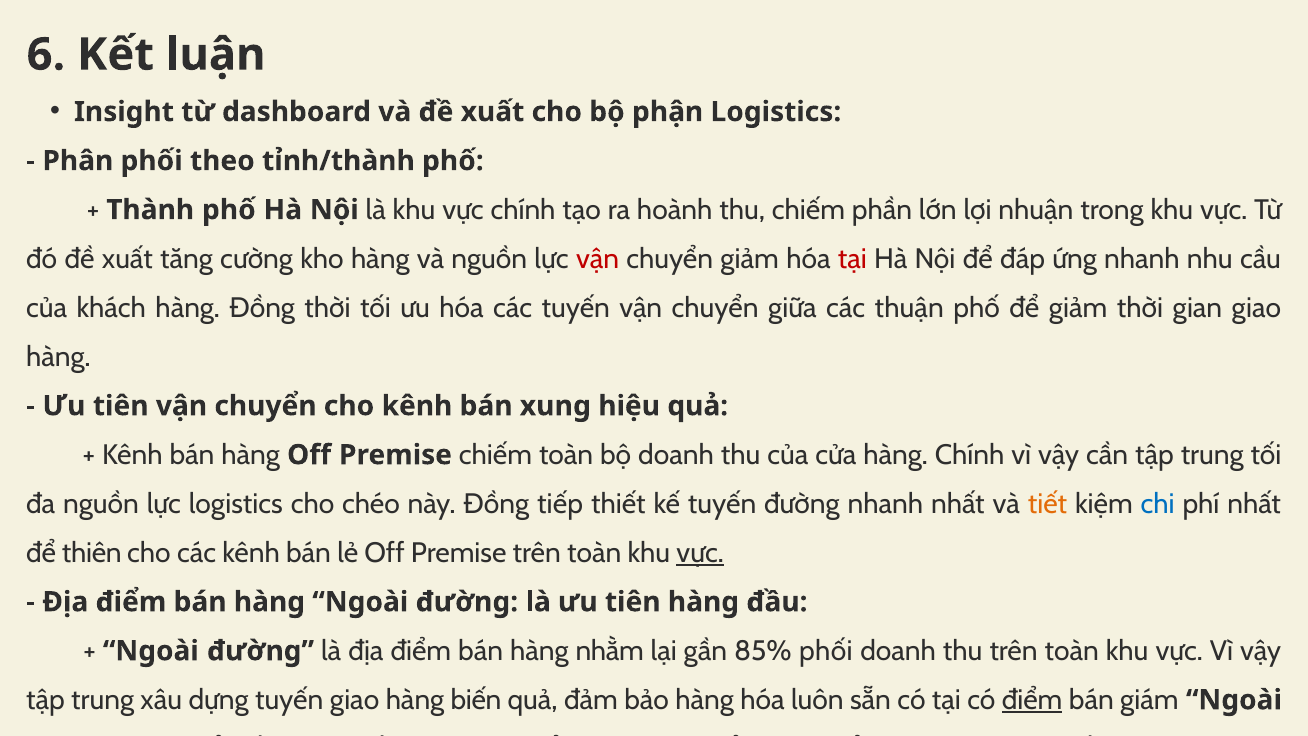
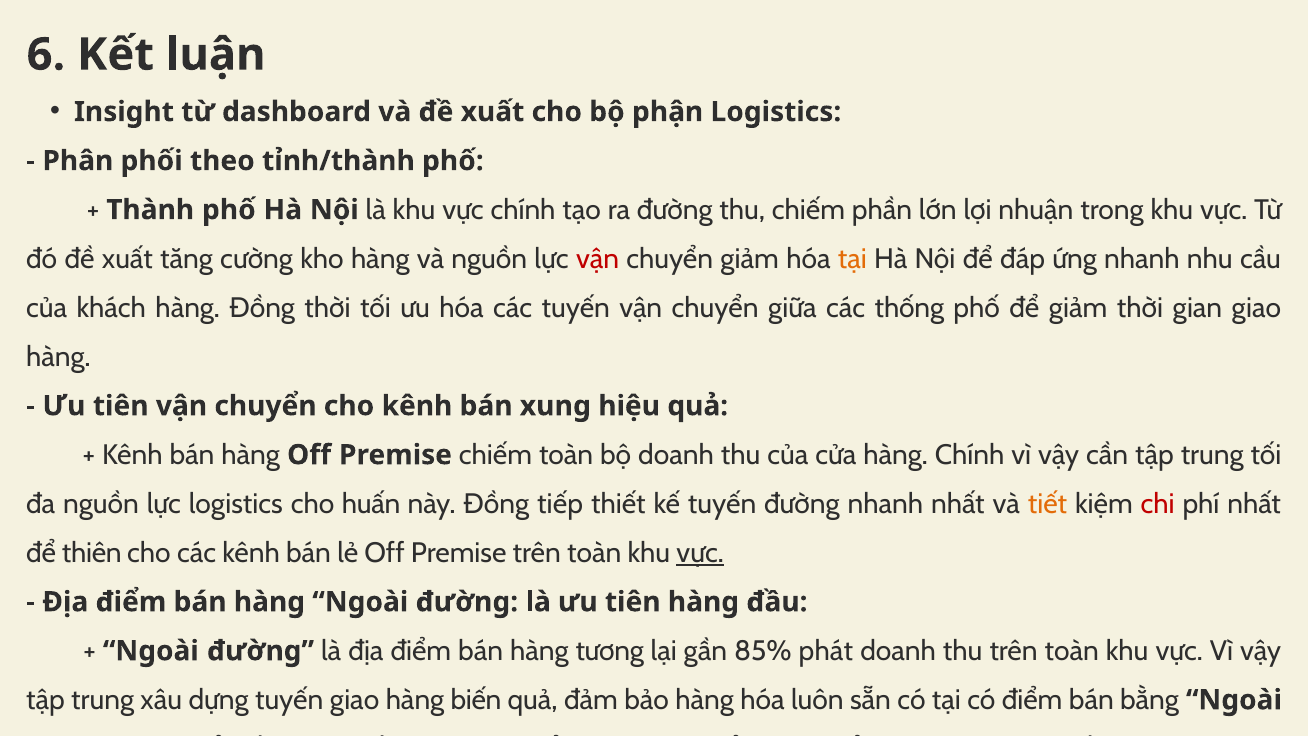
ra hoành: hoành -> đường
tại at (852, 259) colour: red -> orange
thuận: thuận -> thống
chéo: chéo -> huấn
chi colour: blue -> red
nhằm: nhằm -> tương
85% phối: phối -> phát
điểm at (1032, 700) underline: present -> none
giám: giám -> bằng
